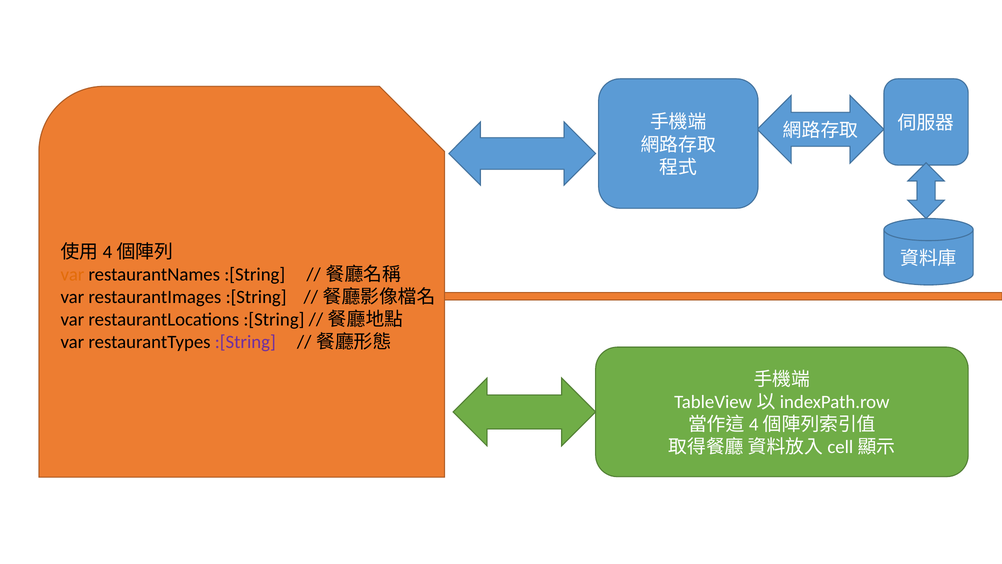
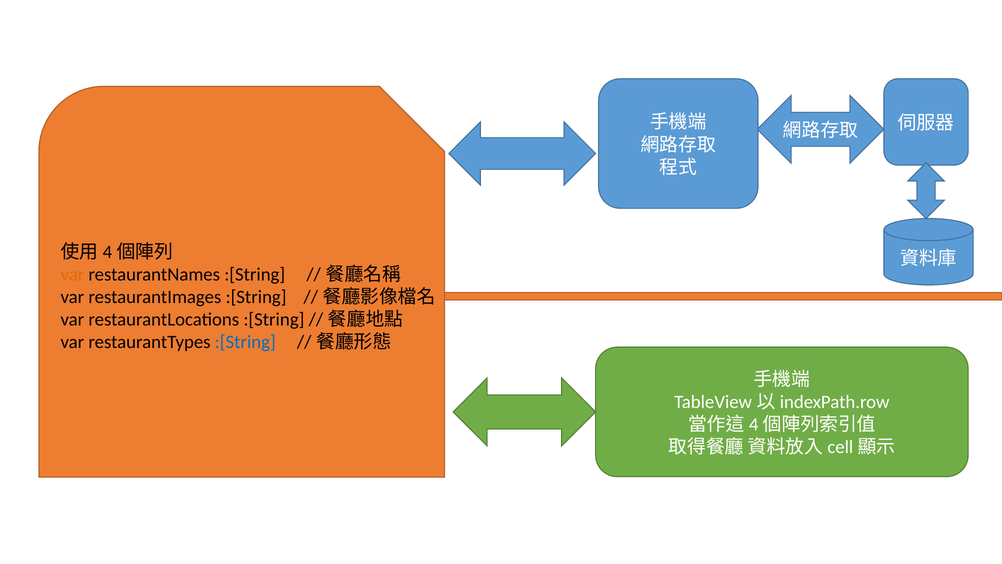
:[String at (245, 342) colour: purple -> blue
